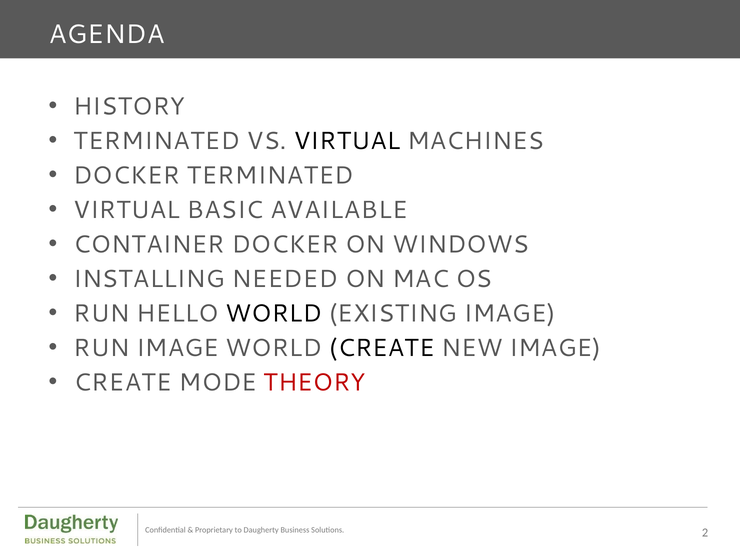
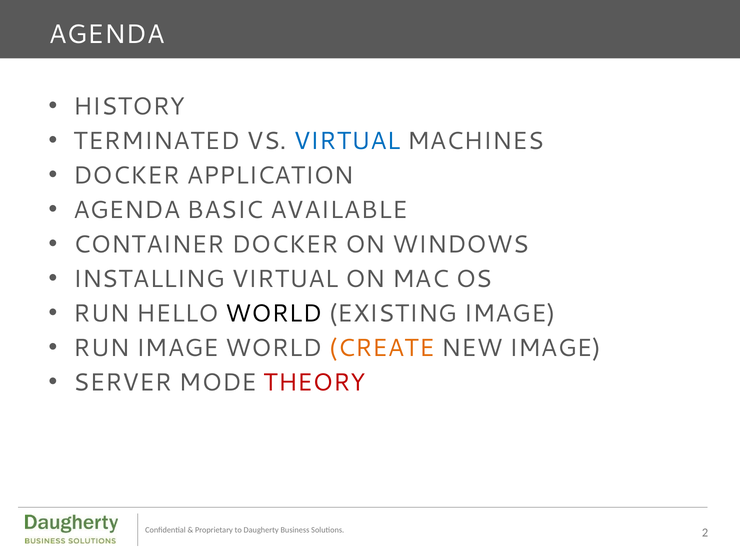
VIRTUAL at (347, 141) colour: black -> blue
DOCKER TERMINATED: TERMINATED -> APPLICATION
VIRTUAL at (127, 210): VIRTUAL -> AGENDA
INSTALLING NEEDED: NEEDED -> VIRTUAL
CREATE at (382, 348) colour: black -> orange
CREATE at (123, 383): CREATE -> SERVER
